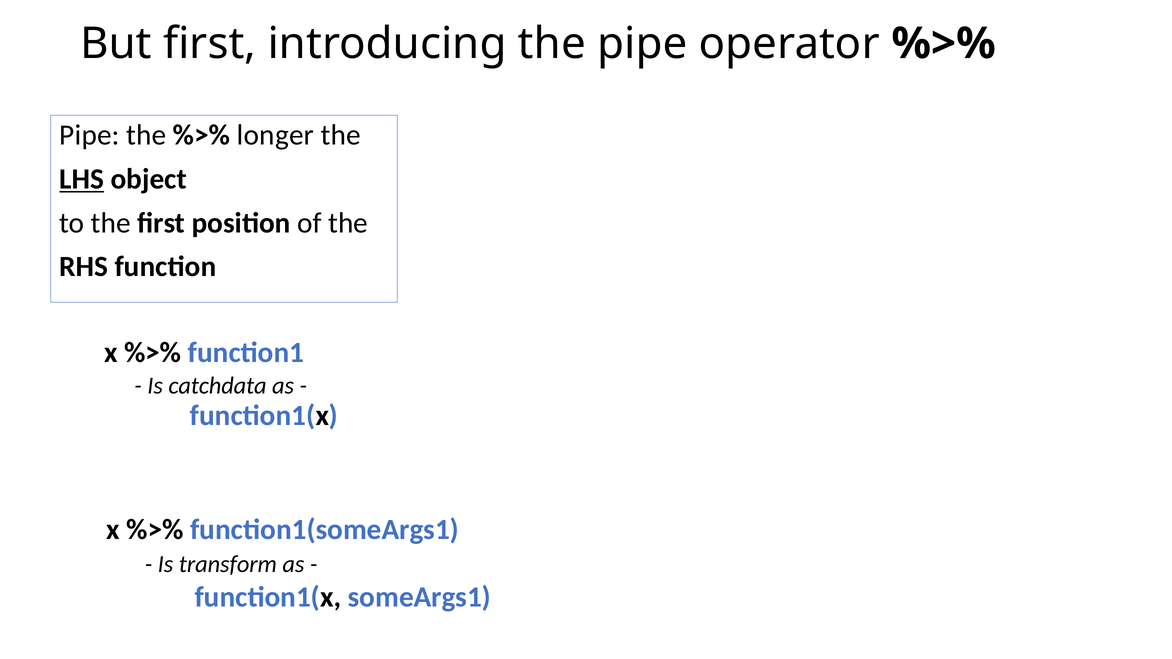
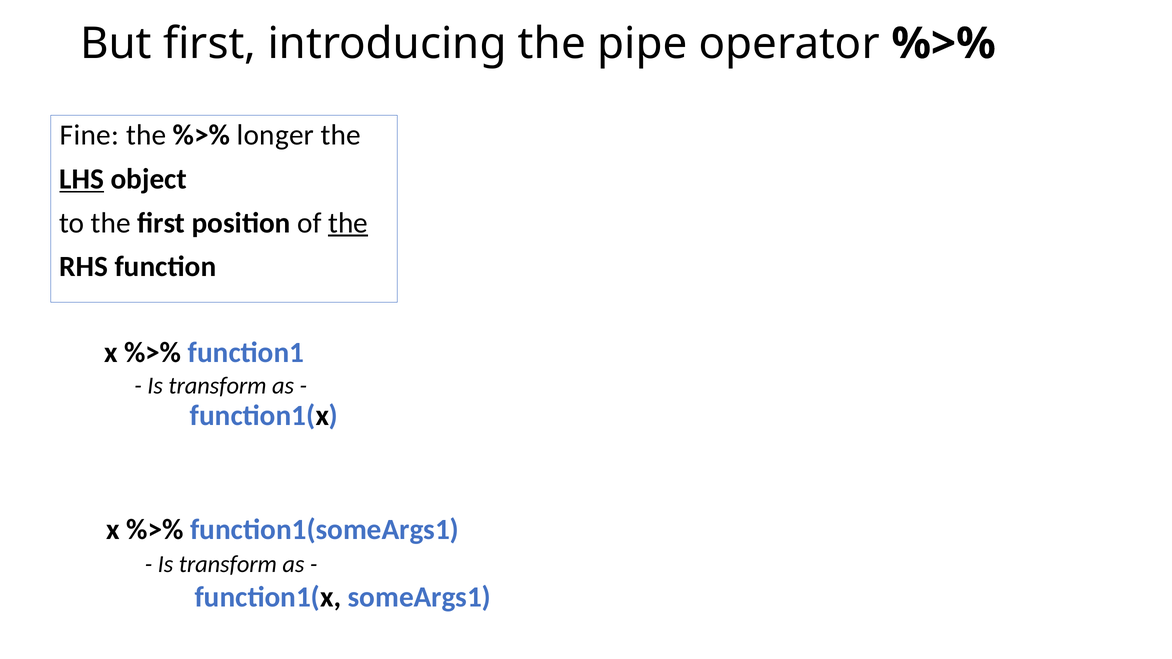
Pipe at (90, 135): Pipe -> Fine
the at (348, 223) underline: none -> present
catchdata at (218, 386): catchdata -> transform
